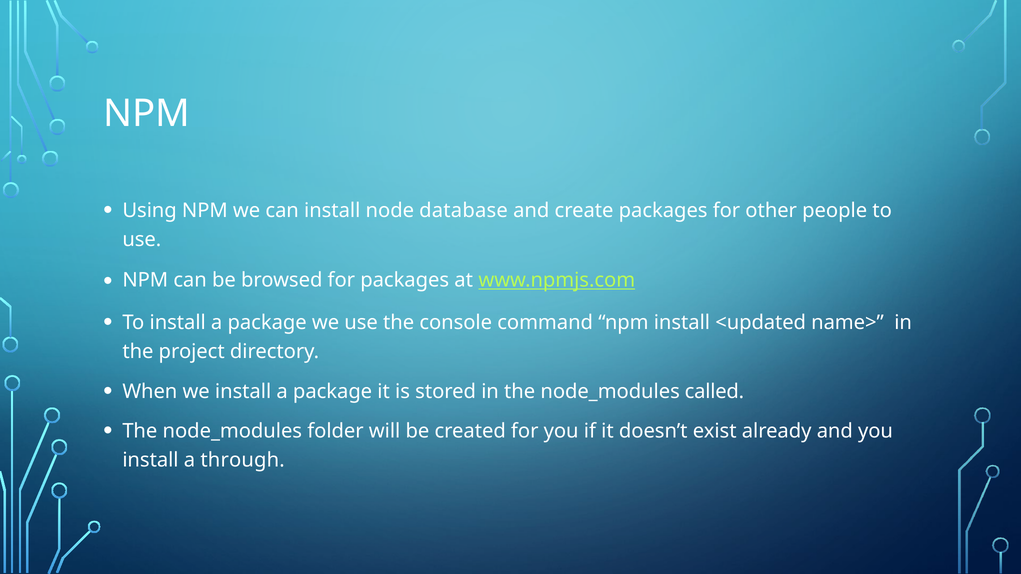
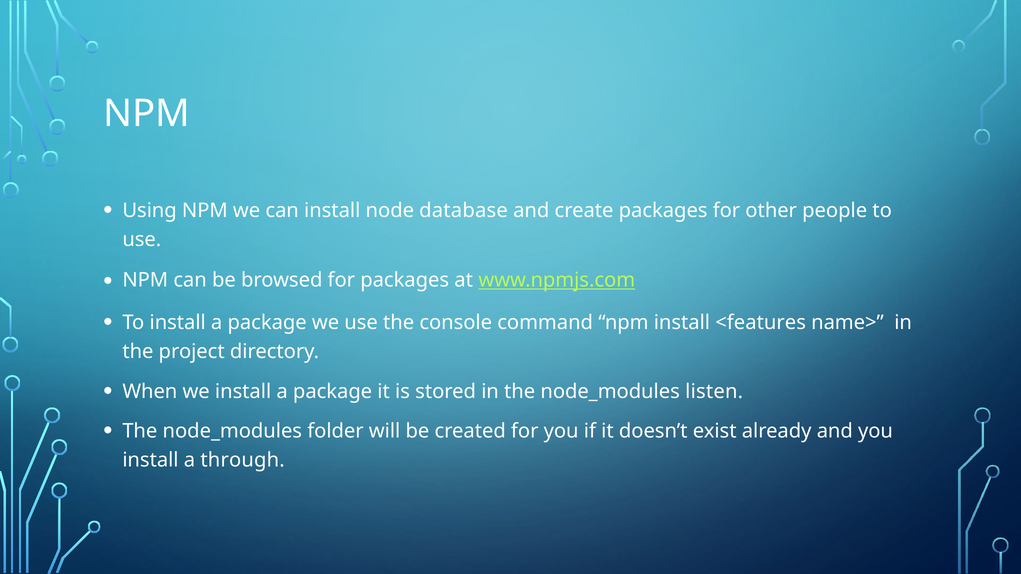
<updated: <updated -> <features
called: called -> listen
